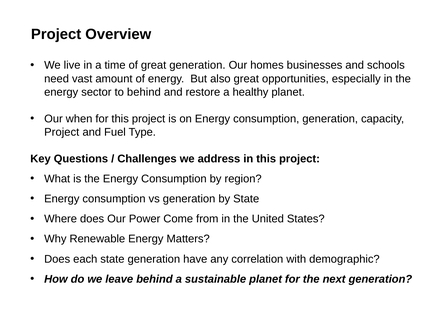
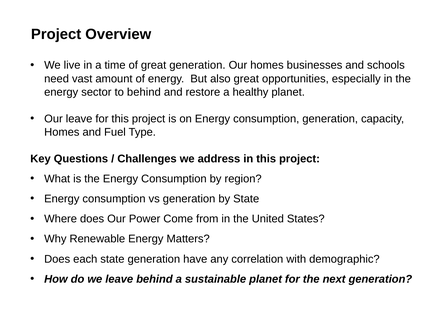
Our when: when -> leave
Project at (62, 132): Project -> Homes
